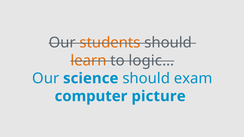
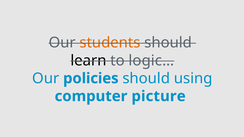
learn colour: orange -> black
science: science -> policies
exam: exam -> using
